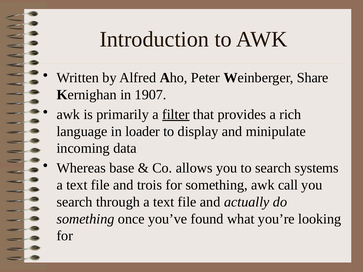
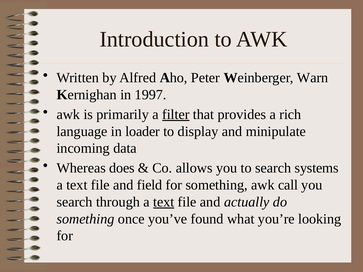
Share: Share -> Warn
1907: 1907 -> 1997
base: base -> does
trois: trois -> field
text at (164, 202) underline: none -> present
